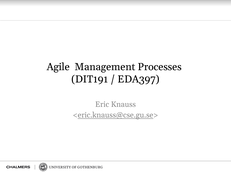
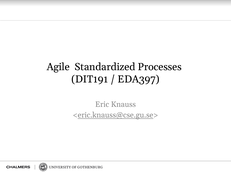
Management: Management -> Standardized
